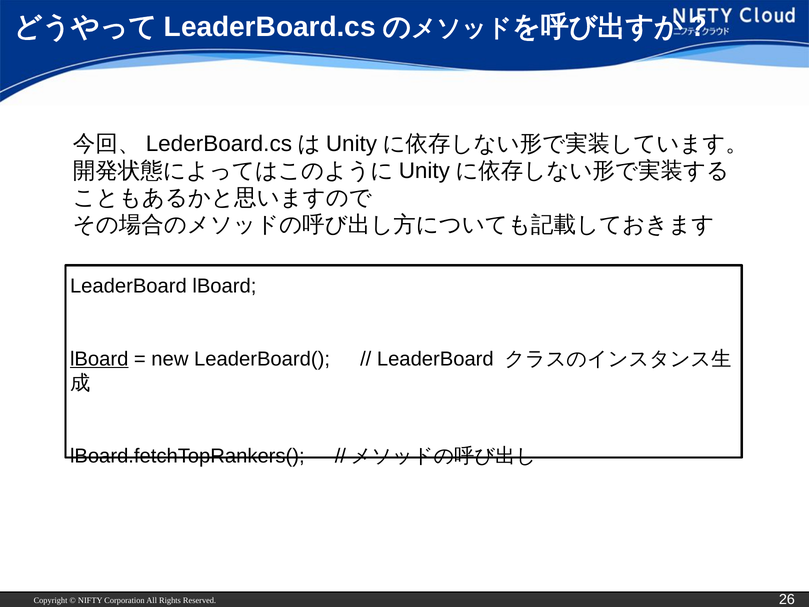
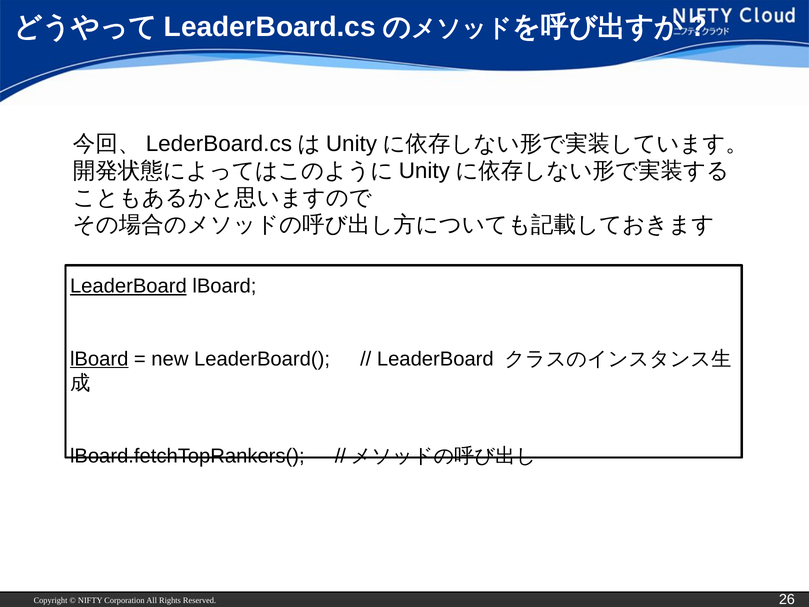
LeaderBoard at (128, 286) underline: none -> present
